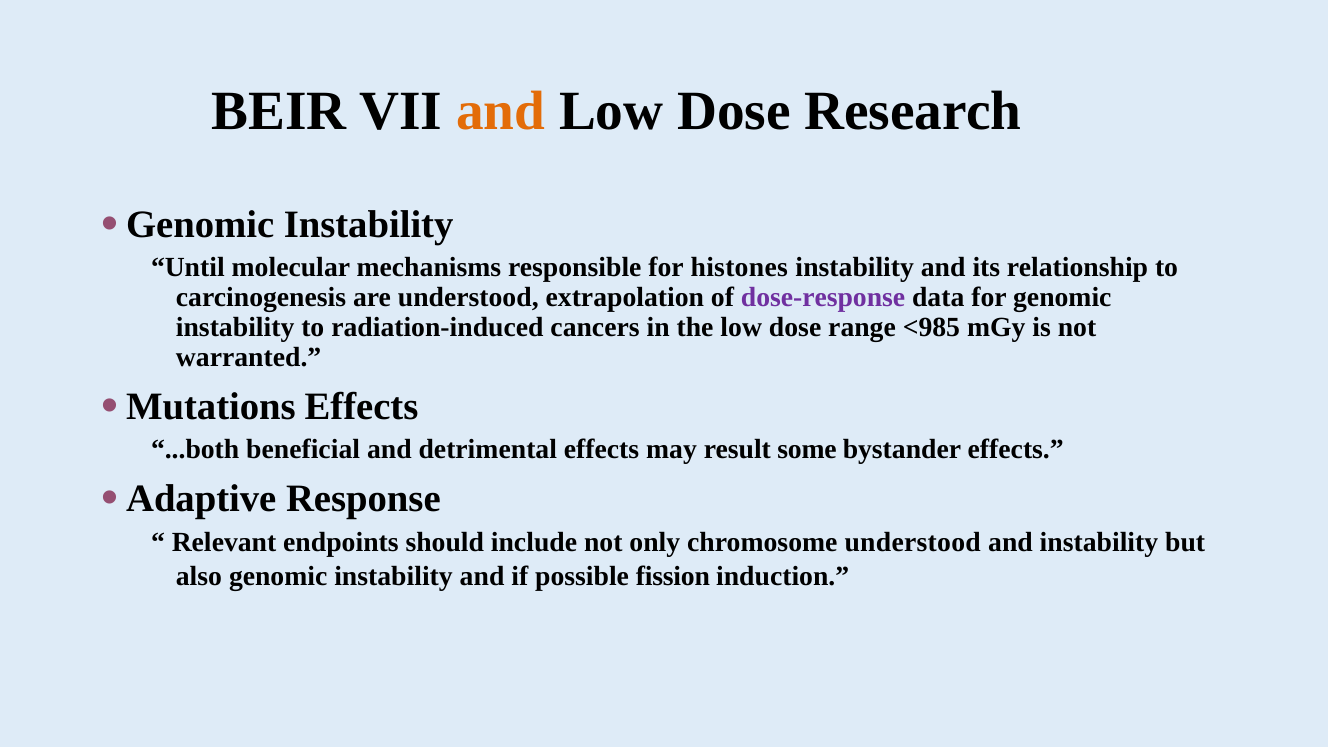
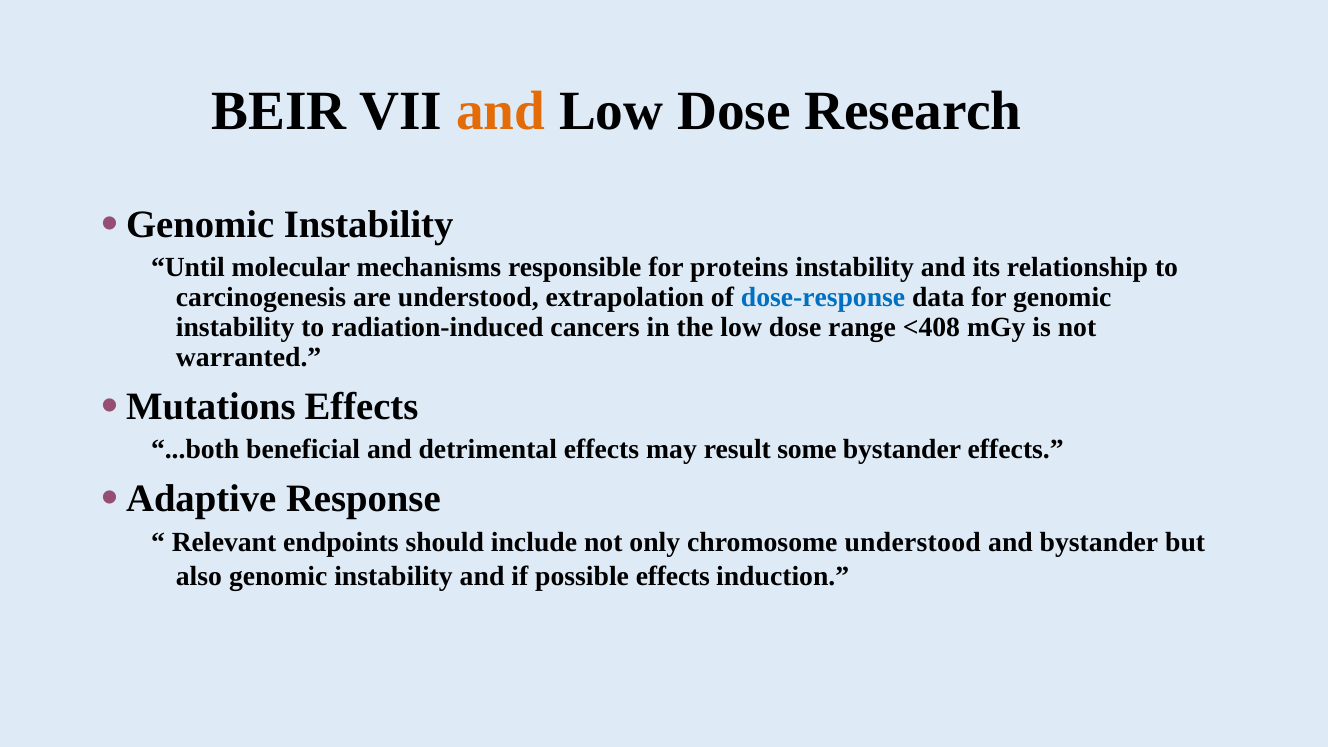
histones: histones -> proteins
dose-response colour: purple -> blue
<985: <985 -> <408
and instability: instability -> bystander
possible fission: fission -> effects
